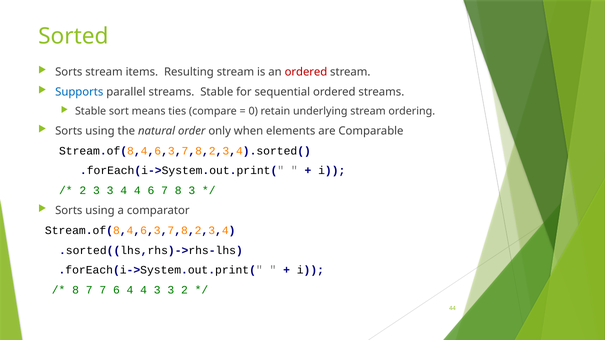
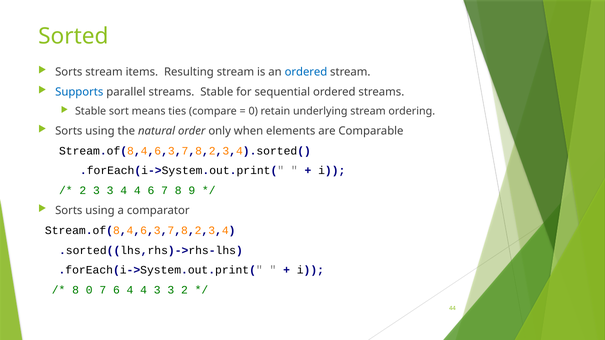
ordered at (306, 72) colour: red -> blue
8 3: 3 -> 9
8 7: 7 -> 0
